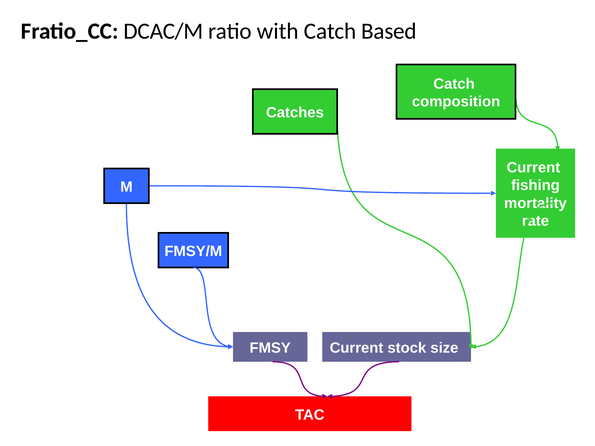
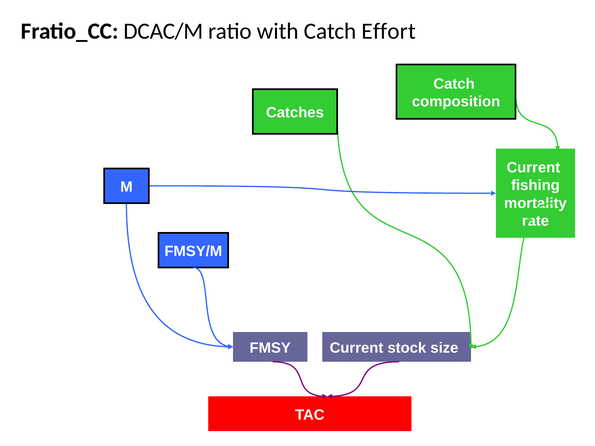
Based: Based -> Effort
